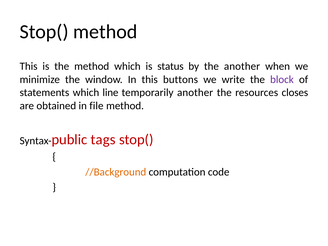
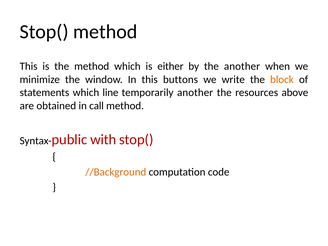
status: status -> either
block colour: purple -> orange
closes: closes -> above
file: file -> call
tags: tags -> with
